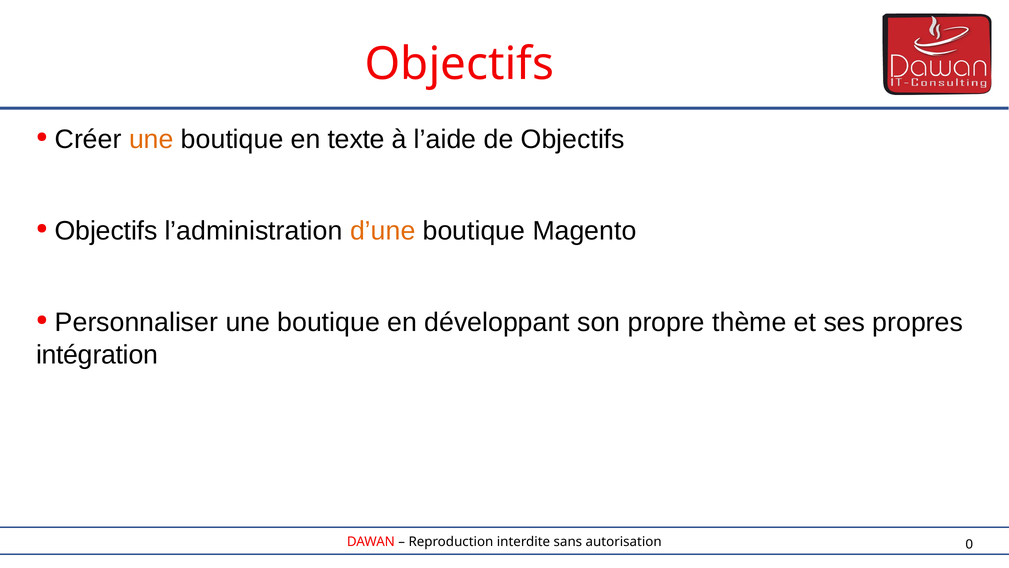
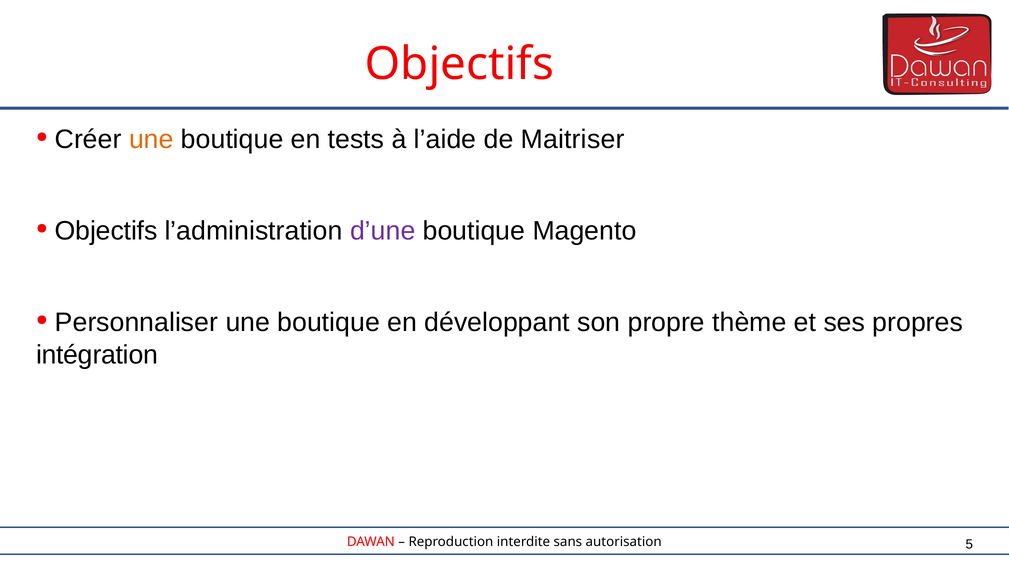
texte: texte -> tests
de Objectifs: Objectifs -> Maitriser
d’une colour: orange -> purple
0: 0 -> 5
